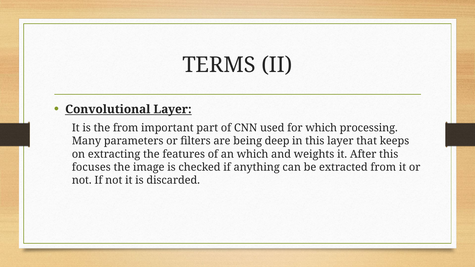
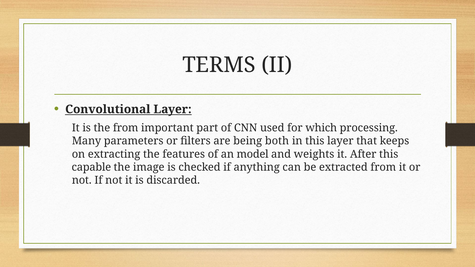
deep: deep -> both
an which: which -> model
focuses: focuses -> capable
